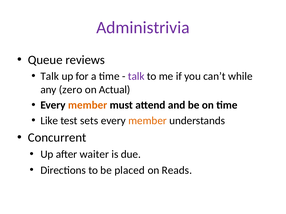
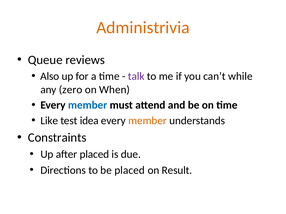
Administrivia colour: purple -> orange
Talk at (50, 76): Talk -> Also
Actual: Actual -> When
member at (88, 105) colour: orange -> blue
sets: sets -> idea
Concurrent: Concurrent -> Constraints
after waiter: waiter -> placed
Reads: Reads -> Result
